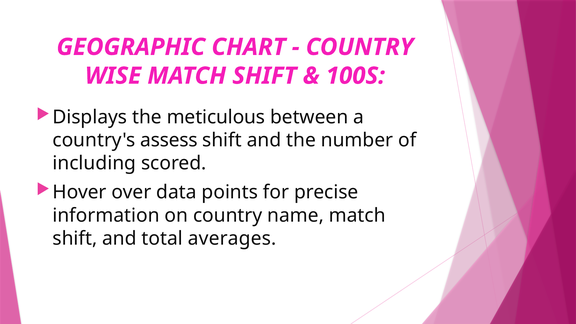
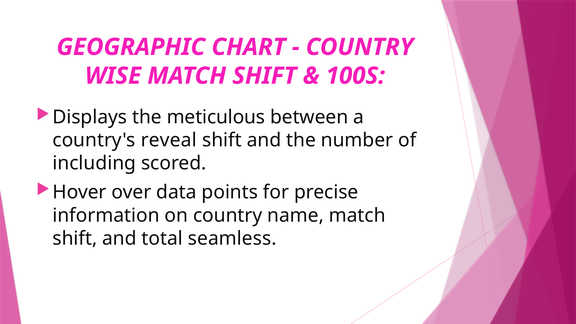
assess: assess -> reveal
averages: averages -> seamless
